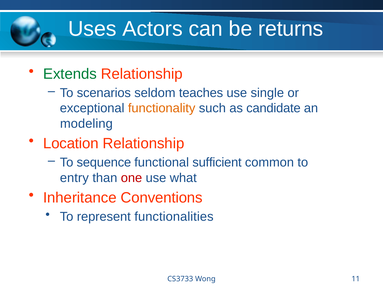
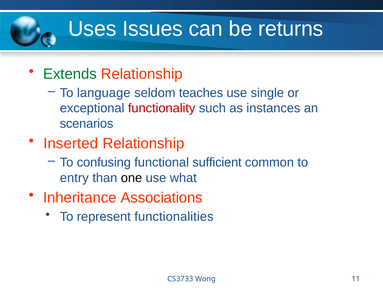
Actors: Actors -> Issues
scenarios: scenarios -> language
functionality colour: orange -> red
candidate: candidate -> instances
modeling: modeling -> scenarios
Location: Location -> Inserted
sequence: sequence -> confusing
one colour: red -> black
Conventions: Conventions -> Associations
